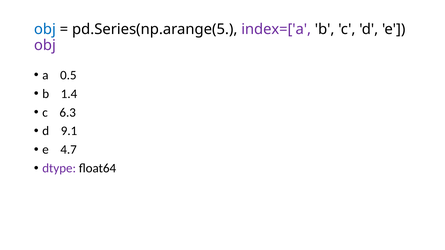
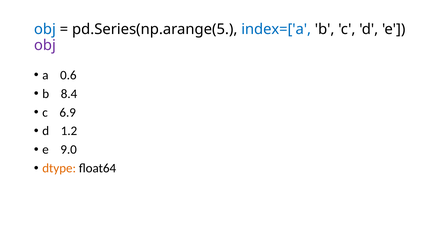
index=['a colour: purple -> blue
0.5: 0.5 -> 0.6
1.4: 1.4 -> 8.4
6.3: 6.3 -> 6.9
9.1: 9.1 -> 1.2
4.7: 4.7 -> 9.0
dtype colour: purple -> orange
